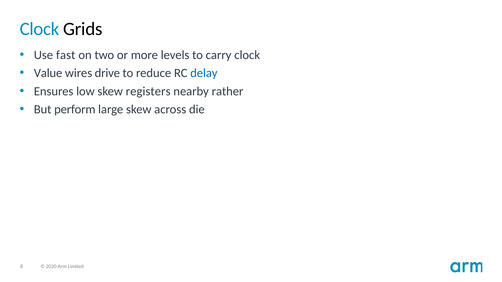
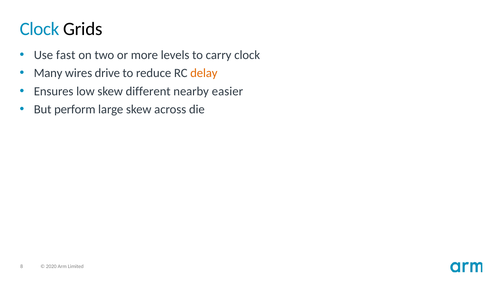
Value: Value -> Many
delay colour: blue -> orange
registers: registers -> different
rather: rather -> easier
